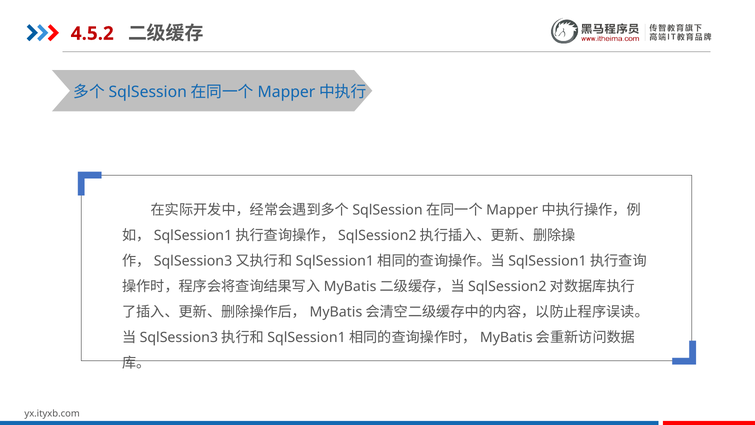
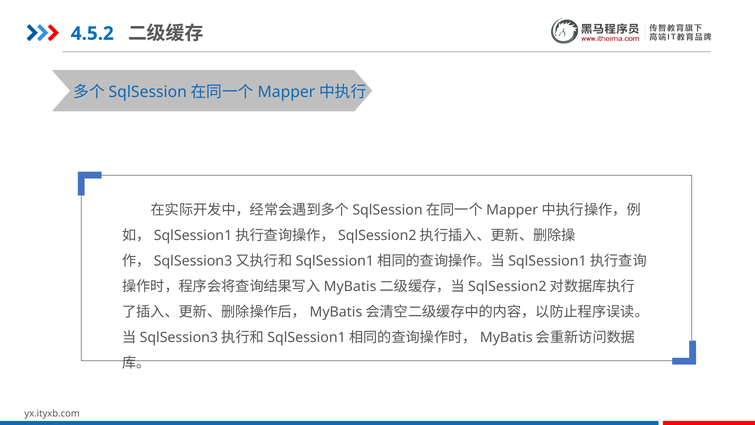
4.5.2 colour: red -> blue
